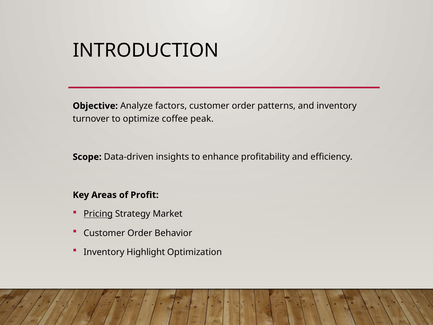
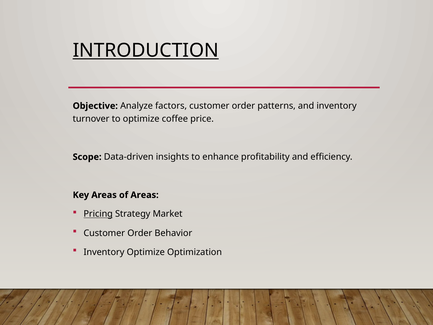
INTRODUCTION underline: none -> present
peak: peak -> price
of Profit: Profit -> Areas
Inventory Highlight: Highlight -> Optimize
